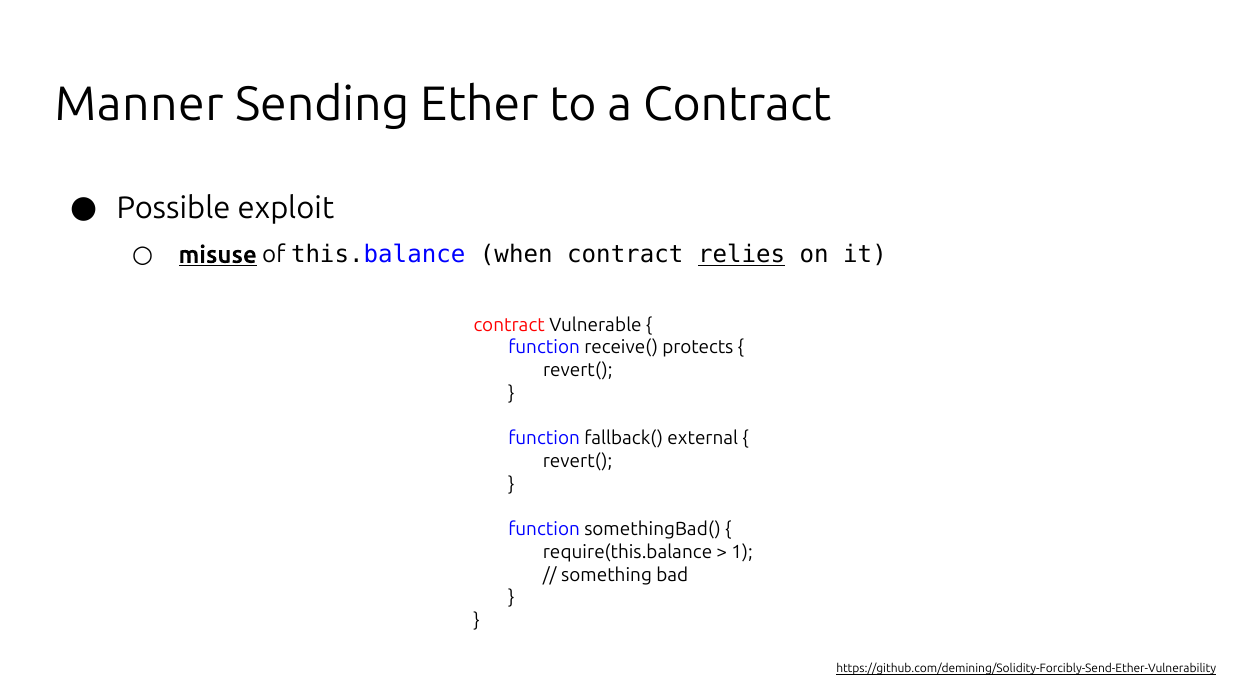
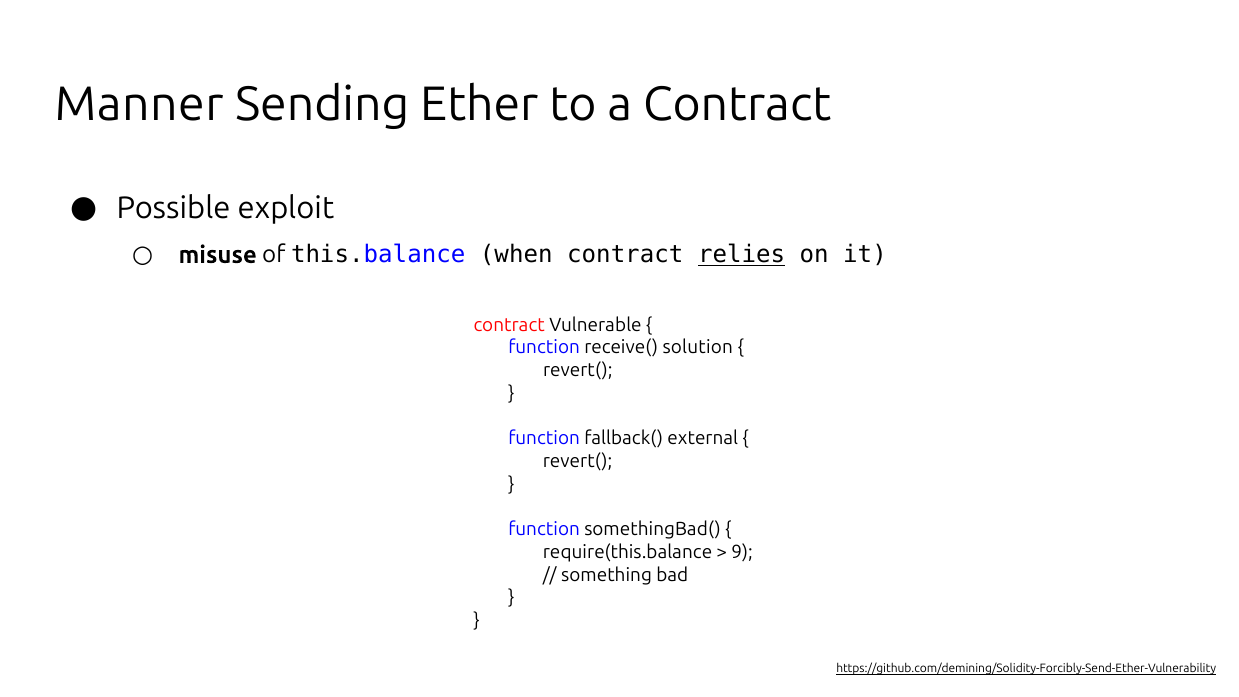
misuse underline: present -> none
protects: protects -> solution
1: 1 -> 9
